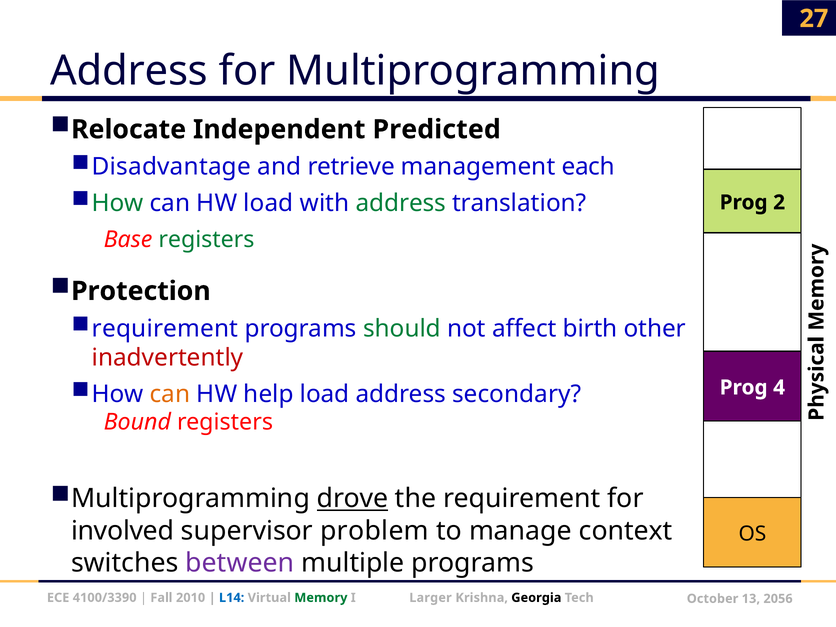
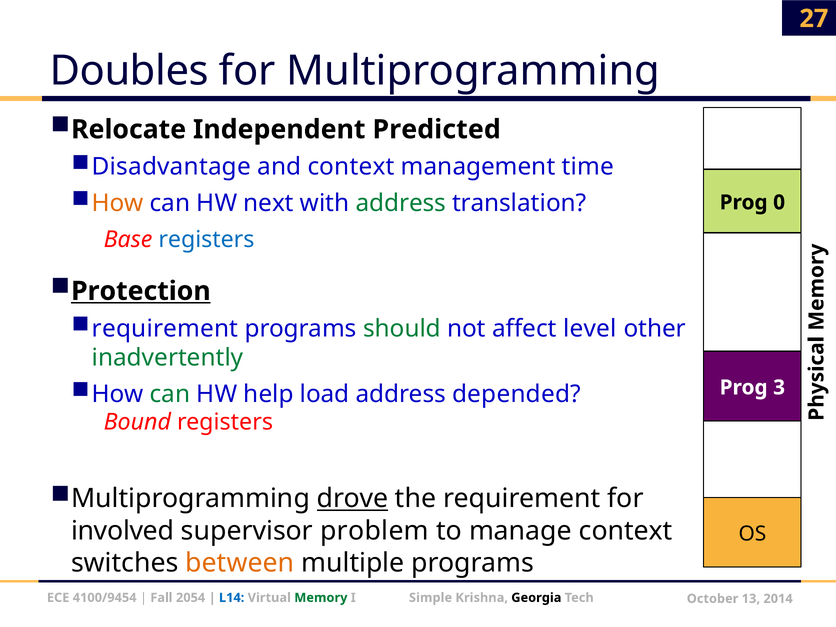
Address at (129, 71): Address -> Doubles
and retrieve: retrieve -> context
each: each -> time
How at (118, 203) colour: green -> orange
HW load: load -> next
2: 2 -> 0
registers at (206, 239) colour: green -> blue
Protection underline: none -> present
birth: birth -> level
inadvertently colour: red -> green
can at (170, 394) colour: orange -> green
secondary: secondary -> depended
4: 4 -> 3
between colour: purple -> orange
4100/3390: 4100/3390 -> 4100/9454
2010: 2010 -> 2054
Larger: Larger -> Simple
2056: 2056 -> 2014
